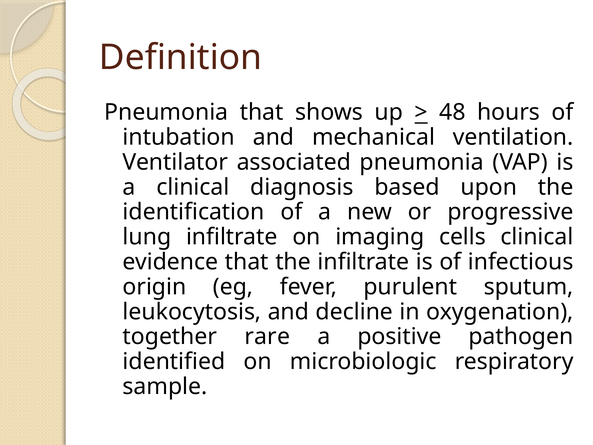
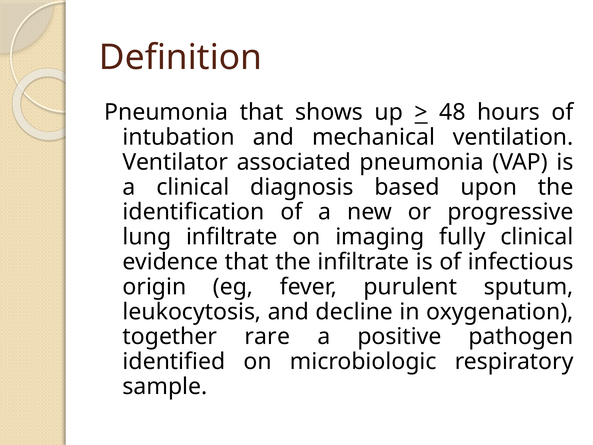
cells: cells -> fully
